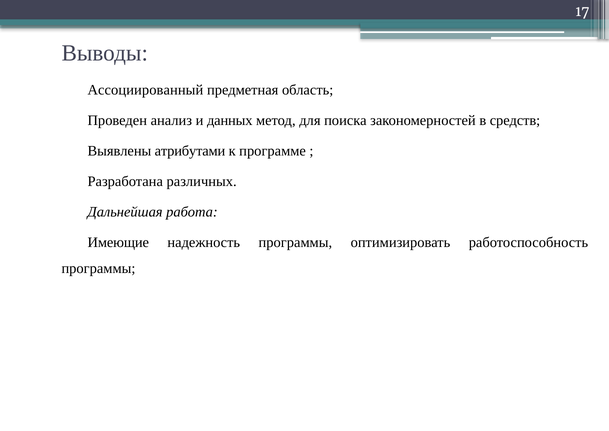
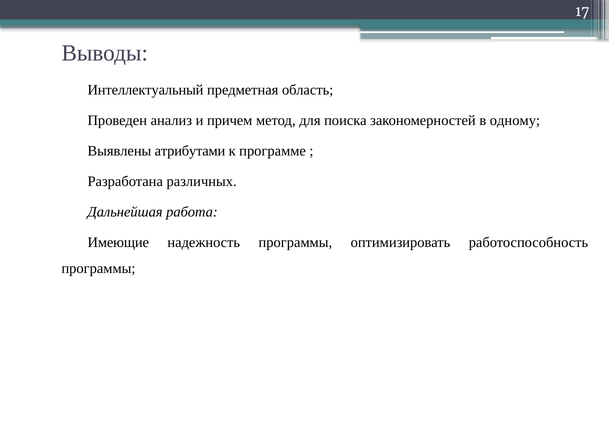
Ассоциированный: Ассоциированный -> Интеллектуальный
данных: данных -> причем
средств: средств -> одному
